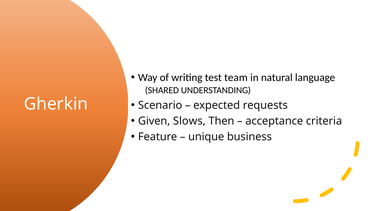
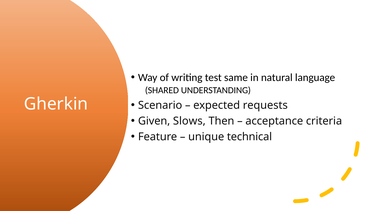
team: team -> same
business: business -> technical
